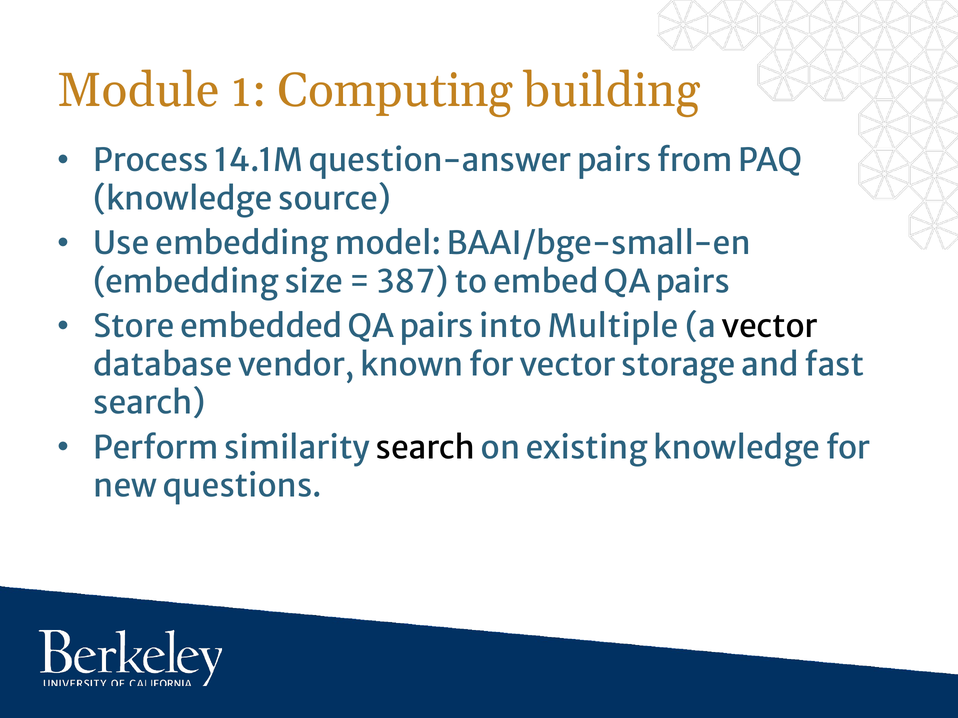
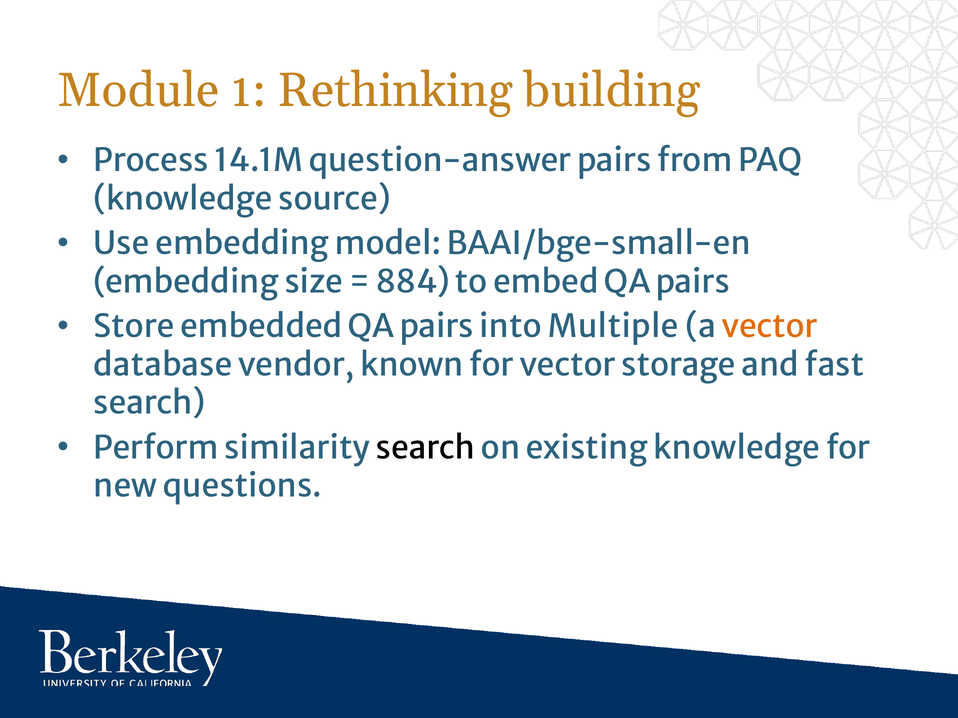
Computing: Computing -> Rethinking
387: 387 -> 884
vector at (770, 327) colour: black -> orange
